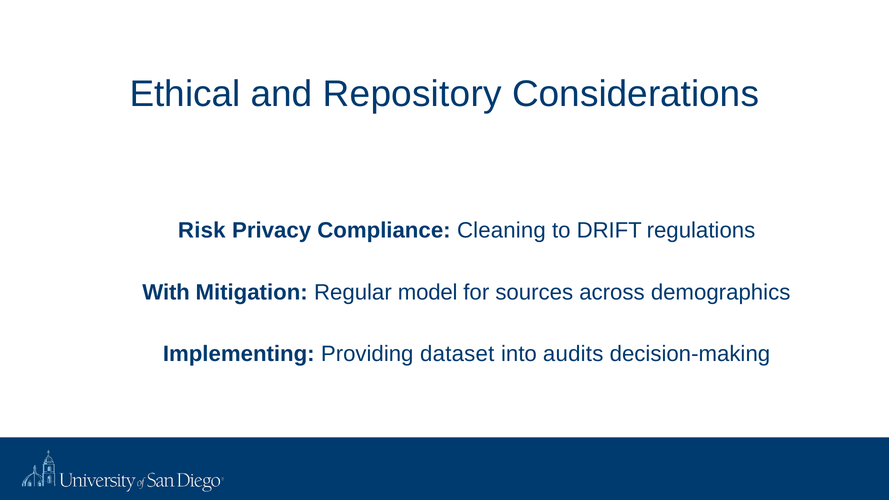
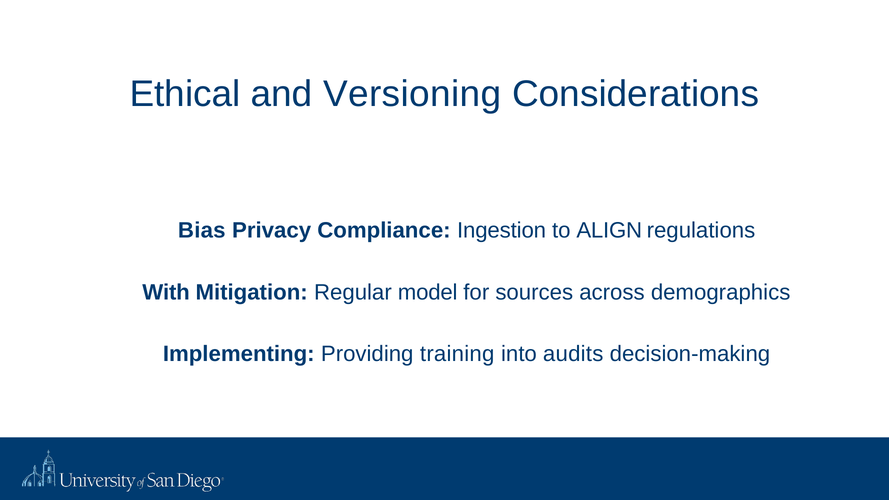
Repository: Repository -> Versioning
Risk: Risk -> Bias
Cleaning: Cleaning -> Ingestion
DRIFT: DRIFT -> ALIGN
dataset: dataset -> training
